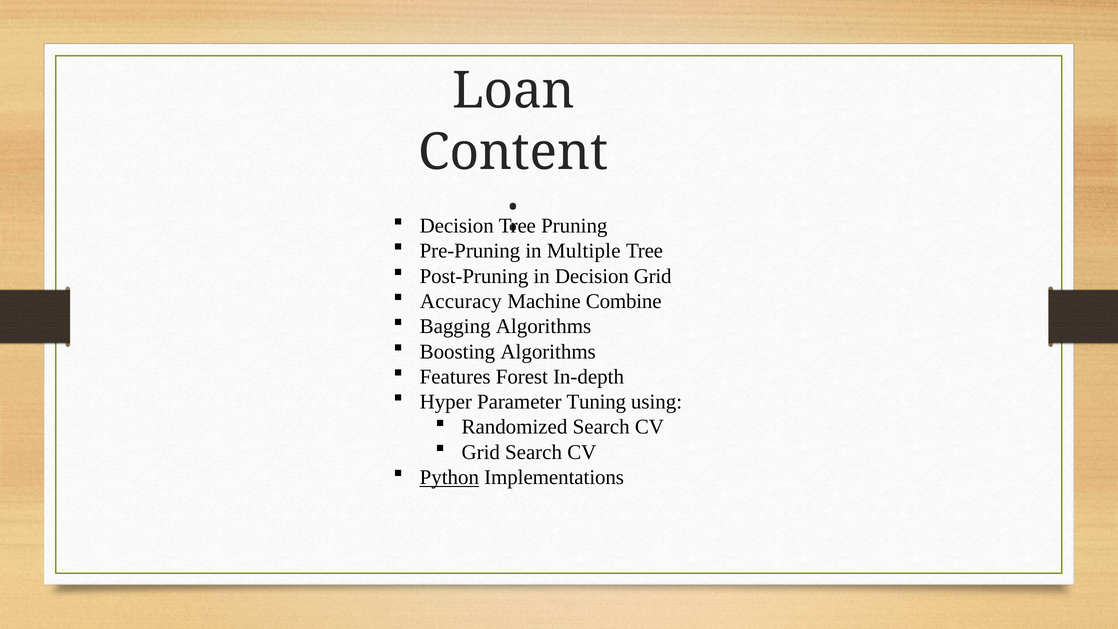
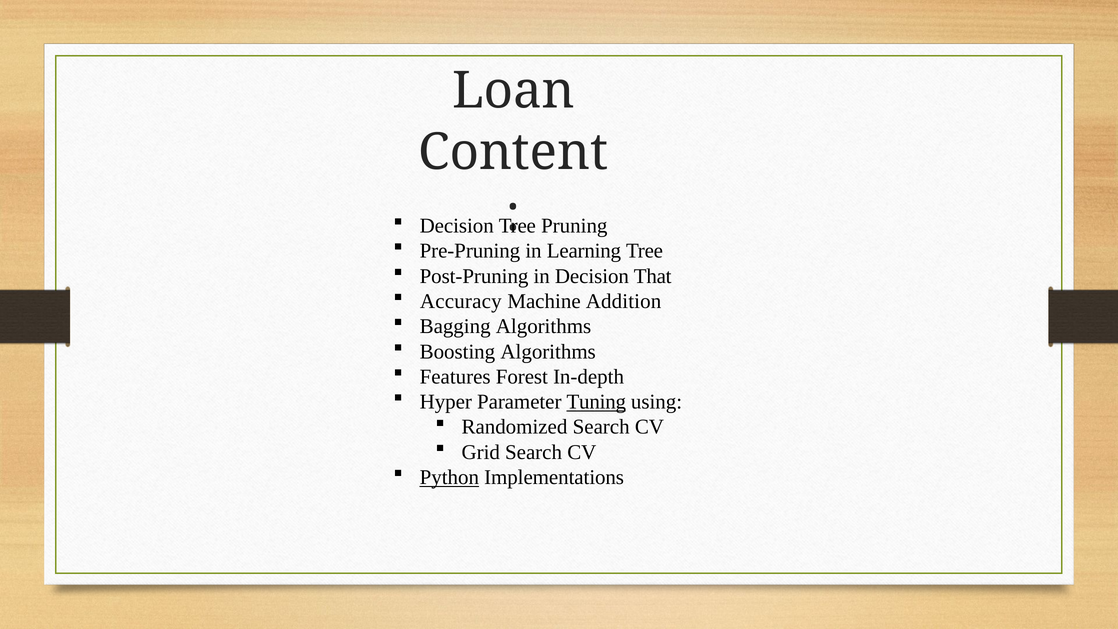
Multiple: Multiple -> Learning
Decision Grid: Grid -> That
Combine: Combine -> Addition
Tuning underline: none -> present
